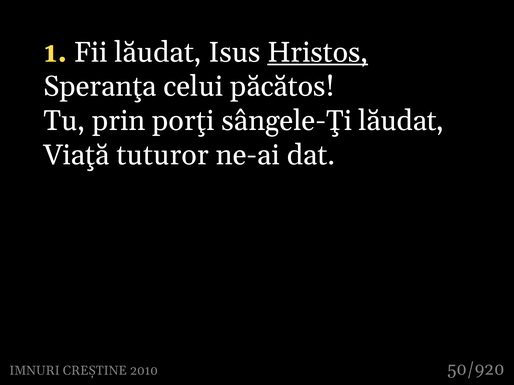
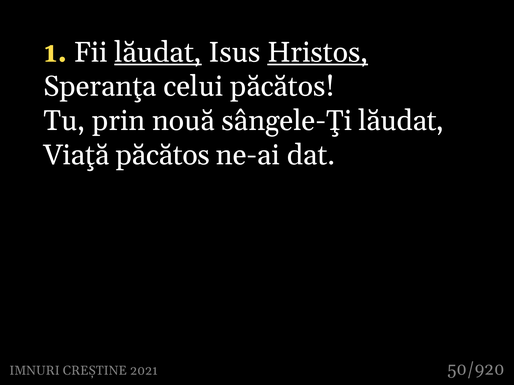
lăudat at (158, 52) underline: none -> present
porţi: porţi -> nouă
Viaţă tuturor: tuturor -> păcătos
2010: 2010 -> 2021
